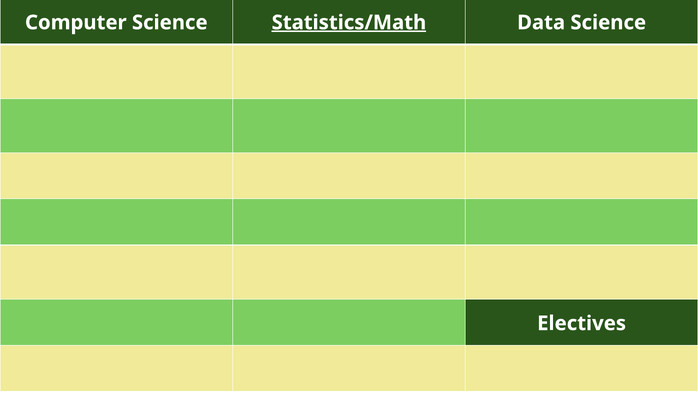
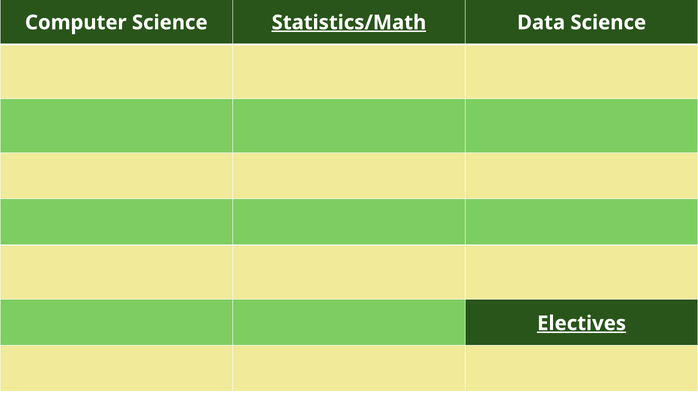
Electives underline: none -> present
